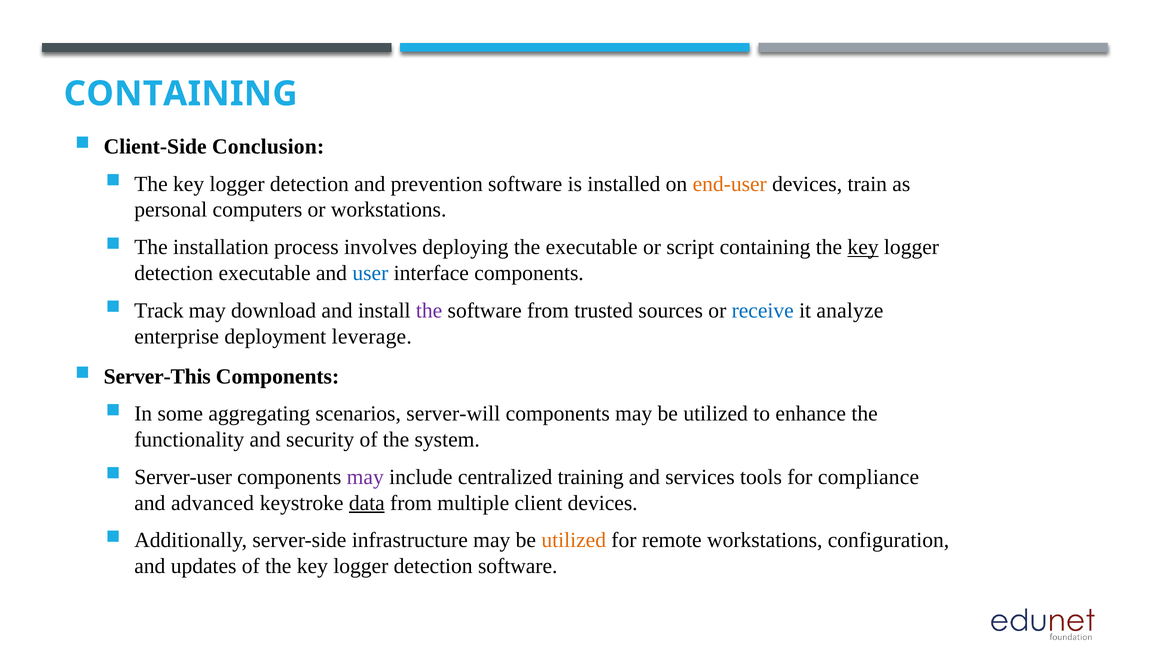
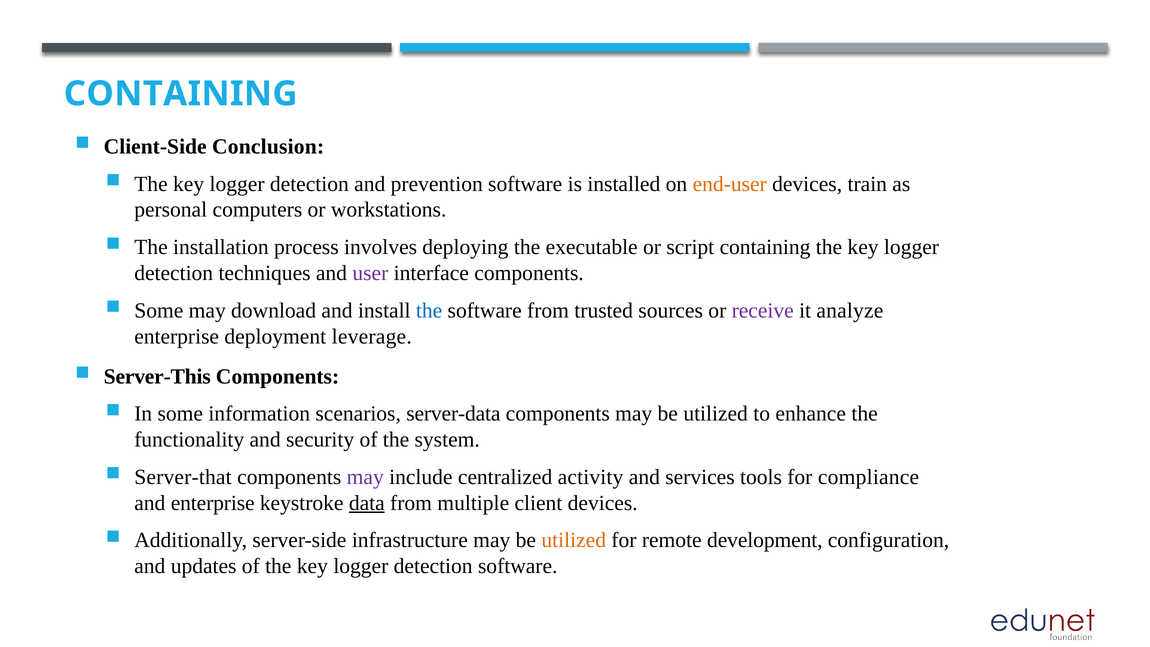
key at (863, 247) underline: present -> none
detection executable: executable -> techniques
user colour: blue -> purple
Track at (159, 310): Track -> Some
the at (429, 310) colour: purple -> blue
receive colour: blue -> purple
aggregating: aggregating -> information
server-will: server-will -> server-data
Server-user: Server-user -> Server-that
training: training -> activity
and advanced: advanced -> enterprise
remote workstations: workstations -> development
